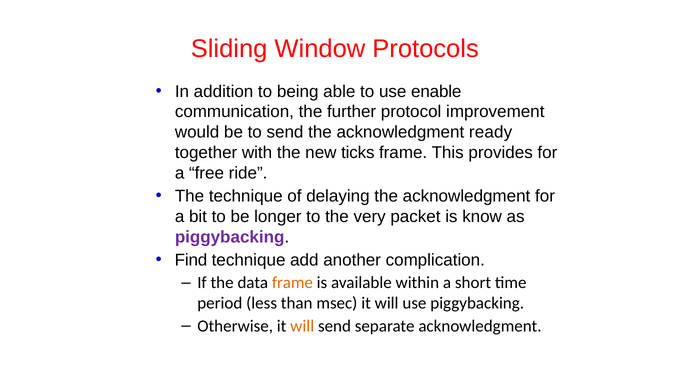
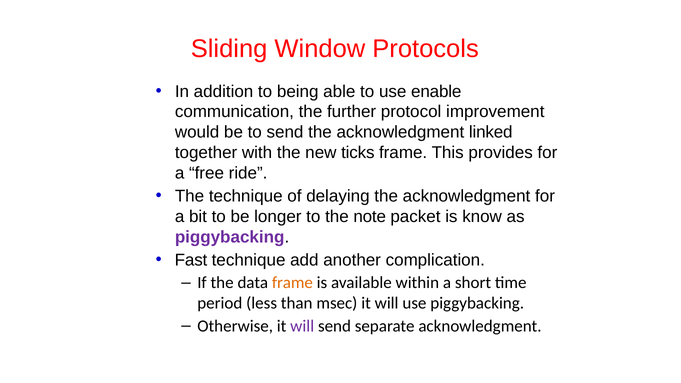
ready: ready -> linked
very: very -> note
Find: Find -> Fast
will at (302, 326) colour: orange -> purple
